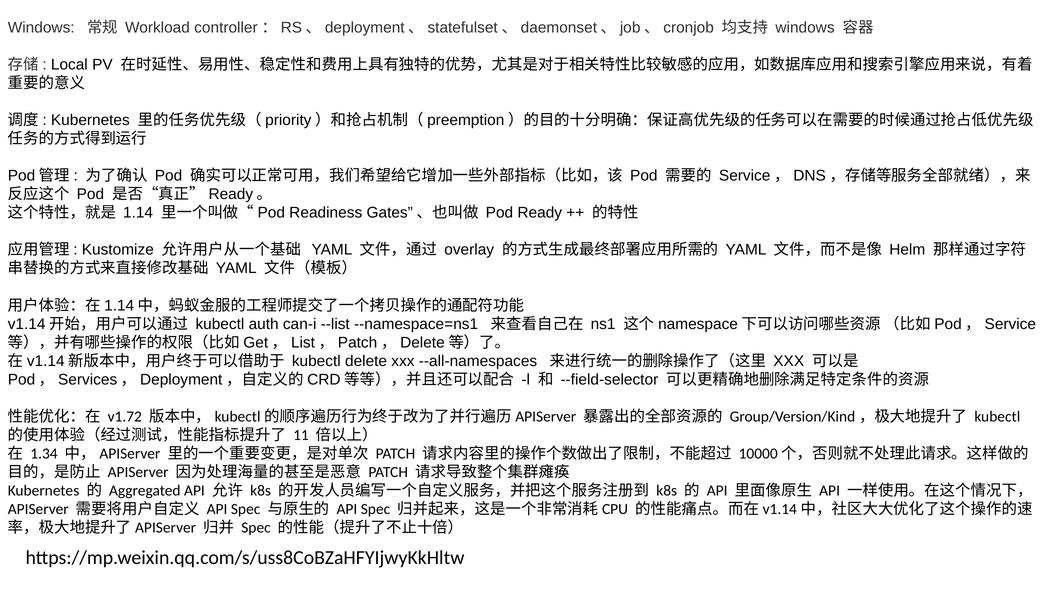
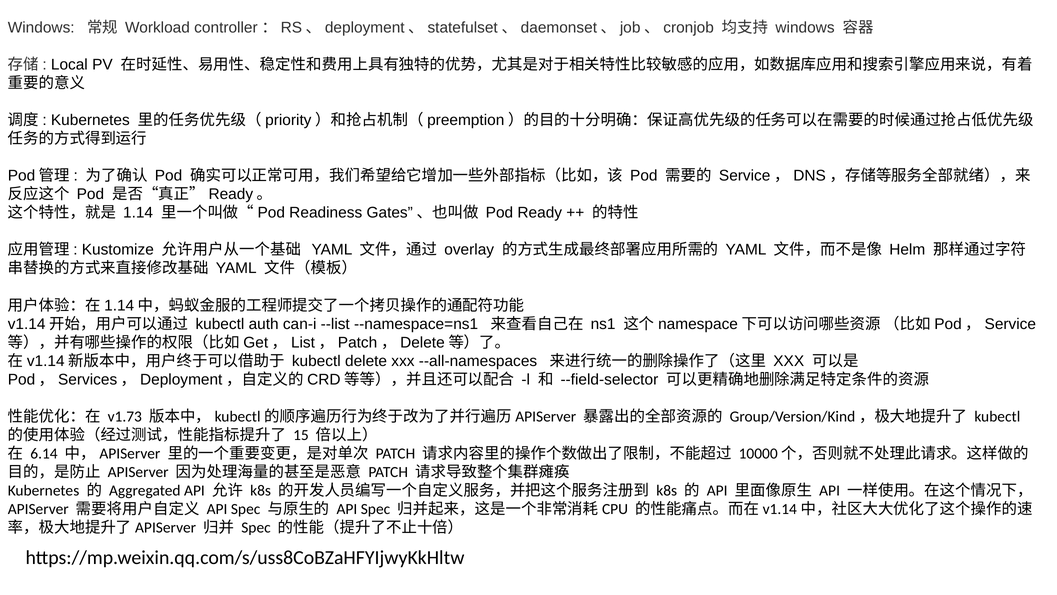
v1.72: v1.72 -> v1.73
11: 11 -> 15
1.34: 1.34 -> 6.14
